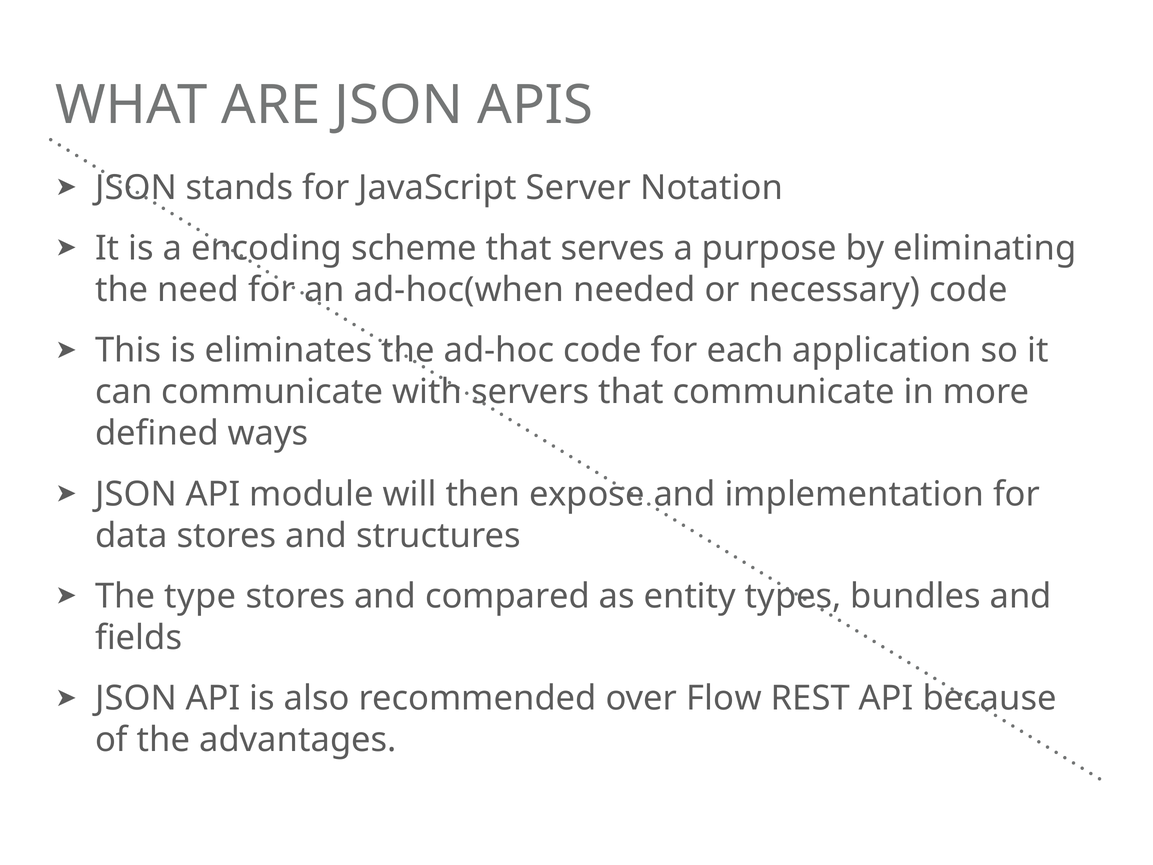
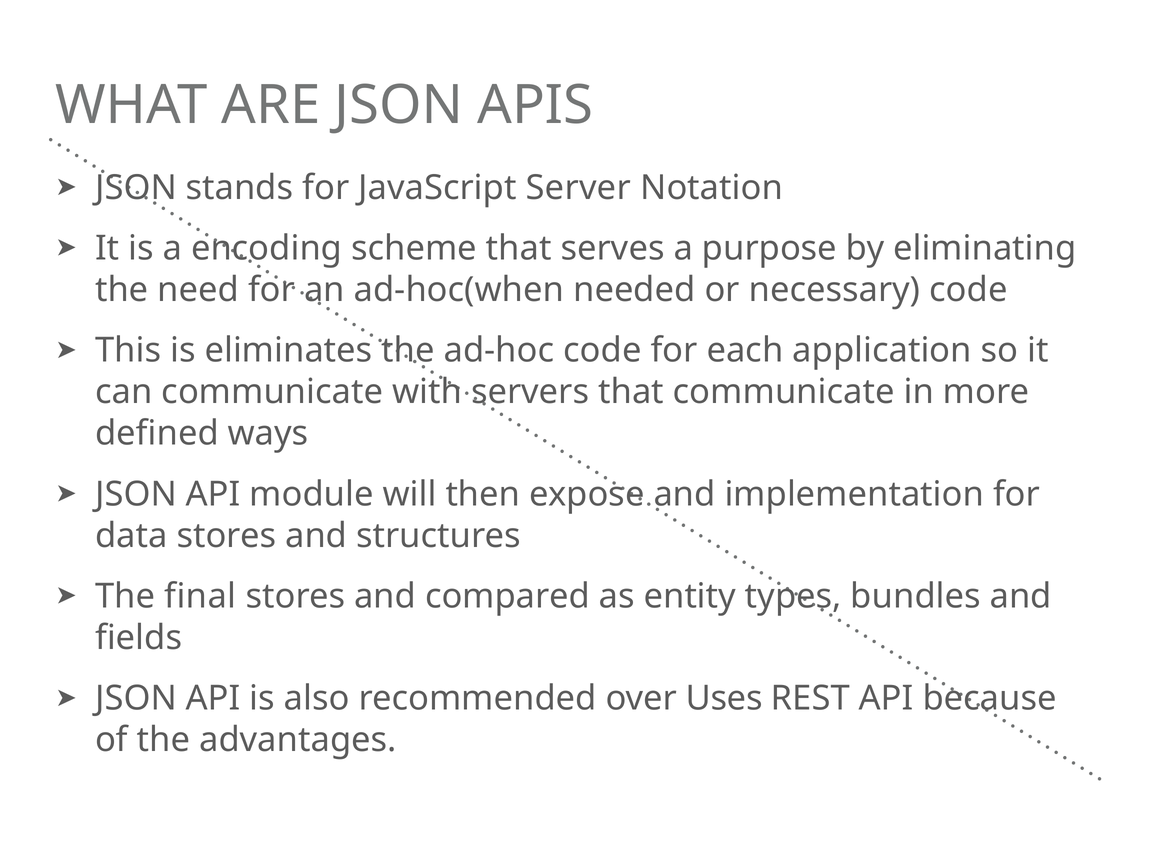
type: type -> final
Flow: Flow -> Uses
